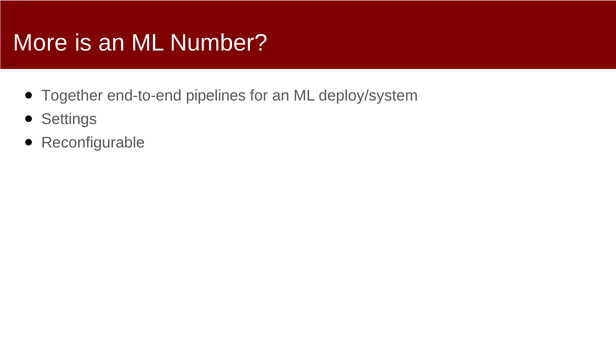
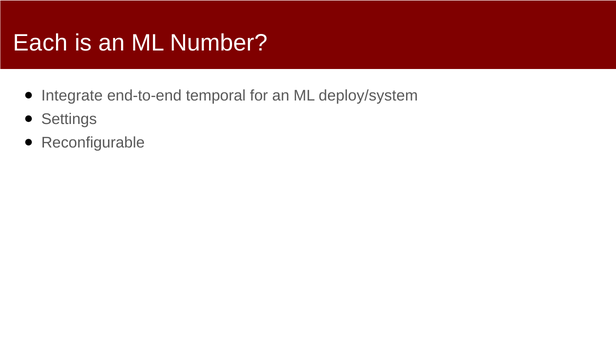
More: More -> Each
Together: Together -> Integrate
pipelines: pipelines -> temporal
